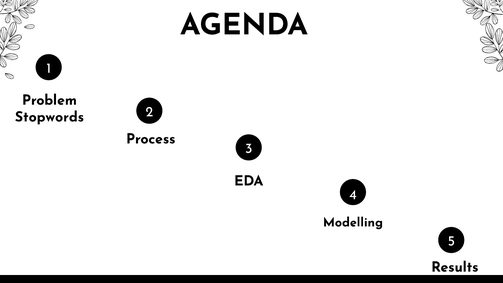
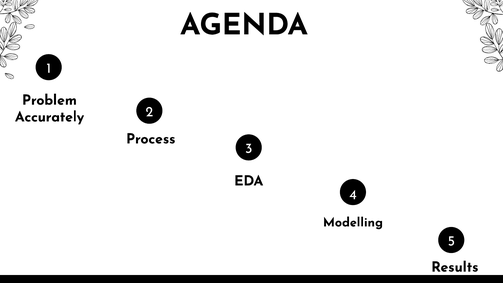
Stopwords: Stopwords -> Accurately
